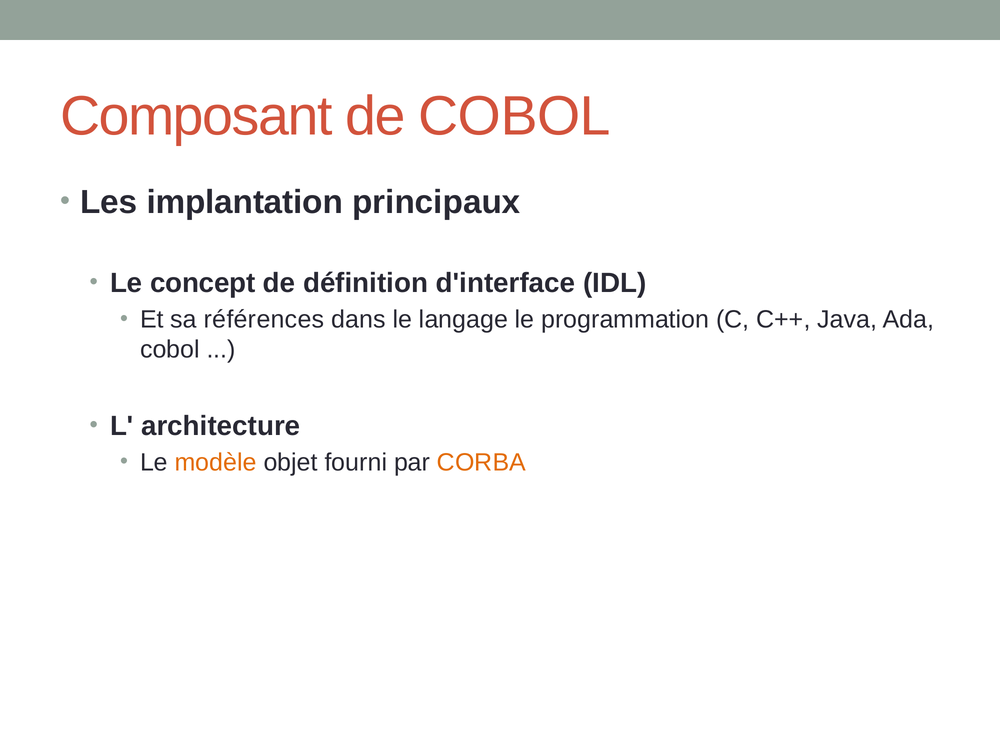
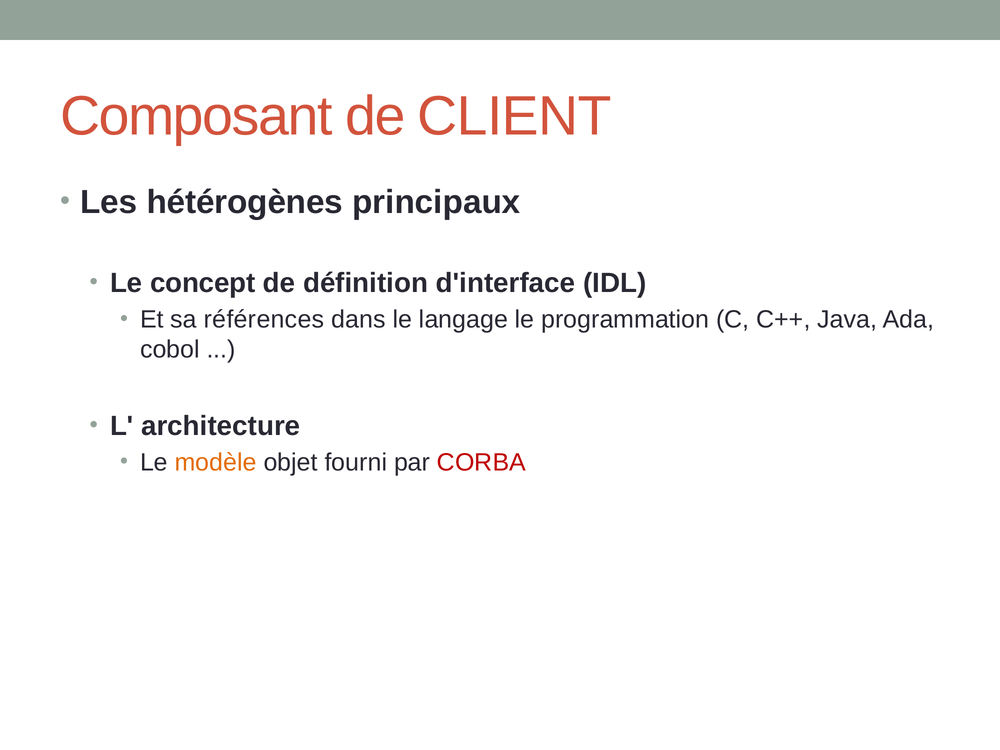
de COBOL: COBOL -> CLIENT
implantation: implantation -> hétérogènes
CORBA colour: orange -> red
